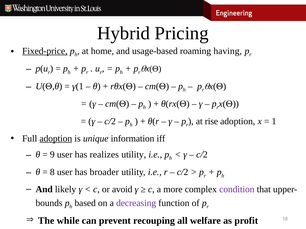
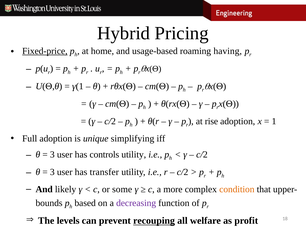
adoption at (56, 139) underline: present -> none
information: information -> simplifying
9 at (52, 155): 9 -> 3
realizes: realizes -> controls
8 at (52, 172): 8 -> 3
broader: broader -> transfer
avoid: avoid -> some
condition colour: purple -> orange
while: while -> levels
recouping underline: none -> present
